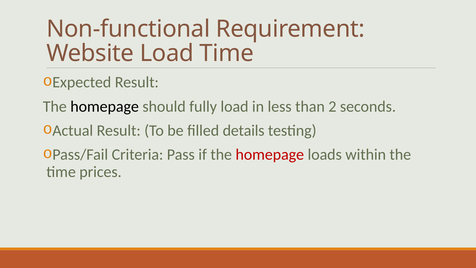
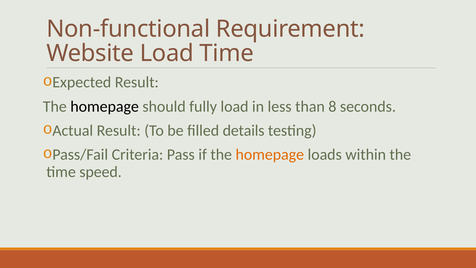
2: 2 -> 8
homepage at (270, 155) colour: red -> orange
prices: prices -> speed
